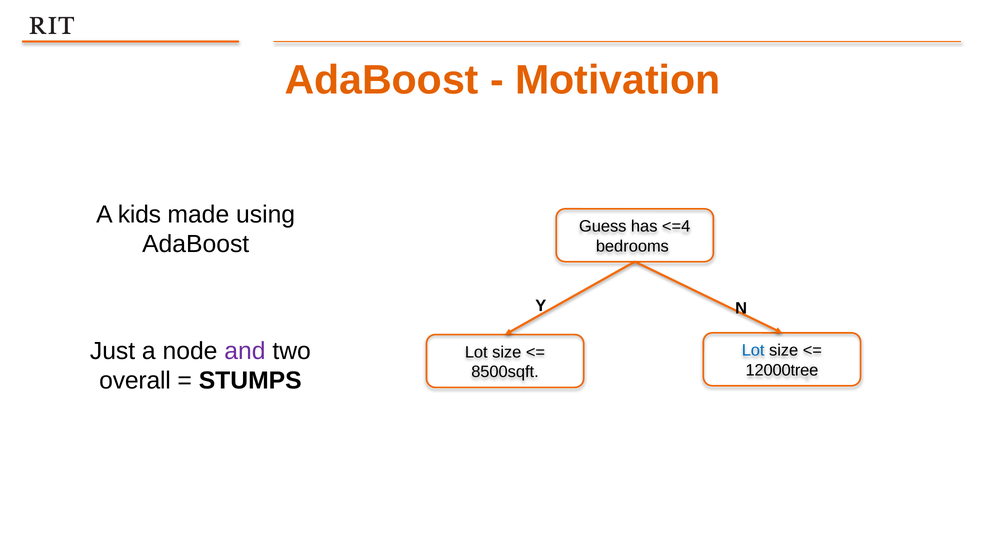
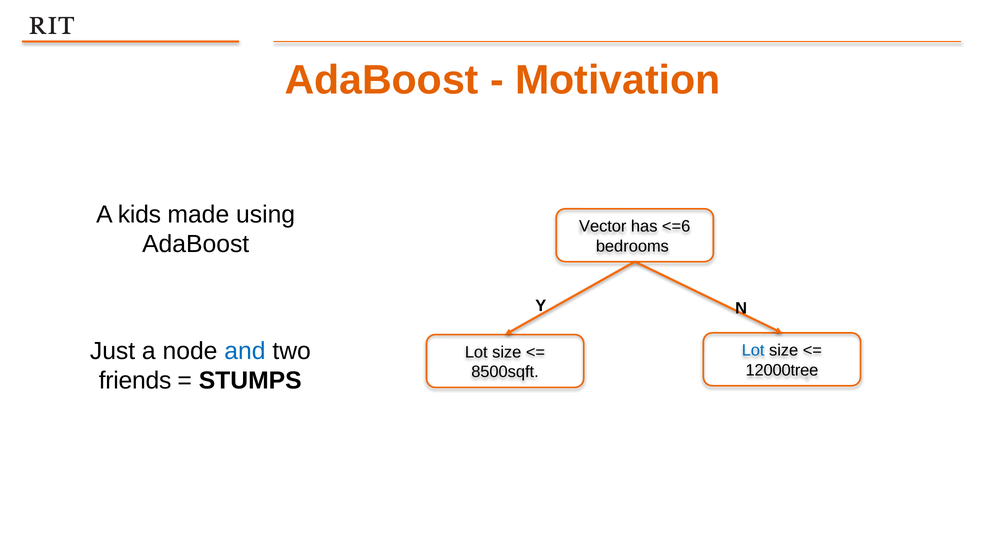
Guess: Guess -> Vector
<=4: <=4 -> <=6
and colour: purple -> blue
overall: overall -> friends
